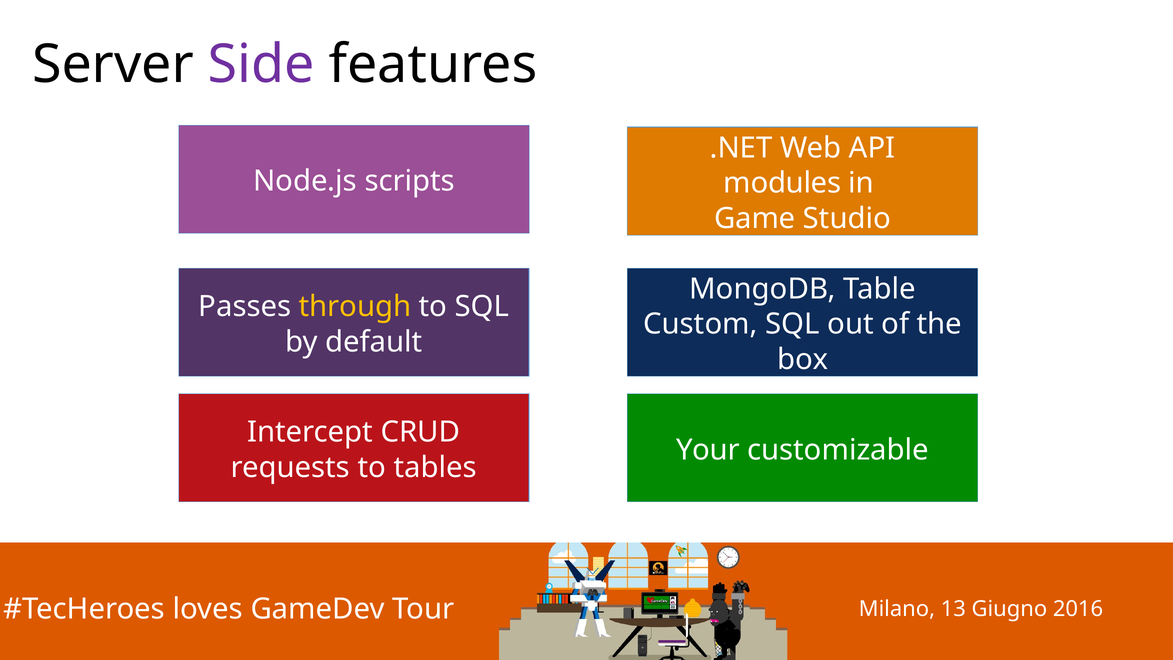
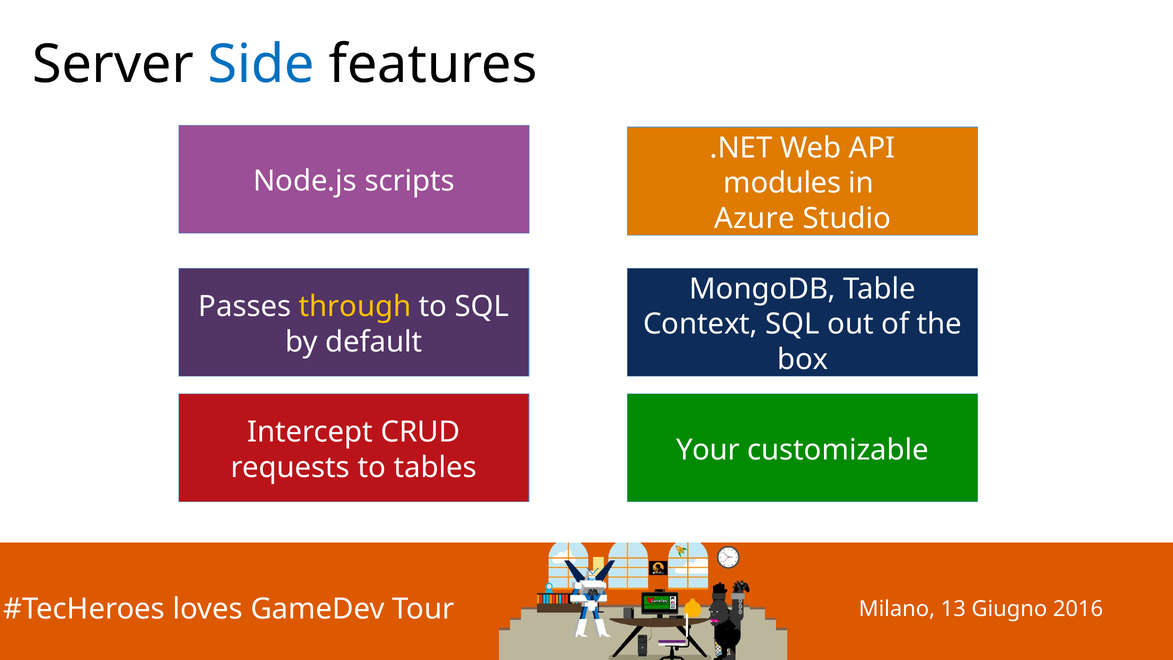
Side colour: purple -> blue
Game: Game -> Azure
Custom: Custom -> Context
